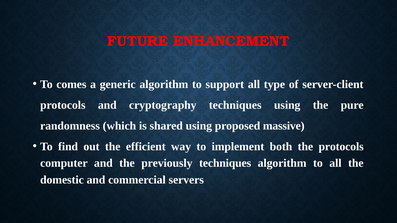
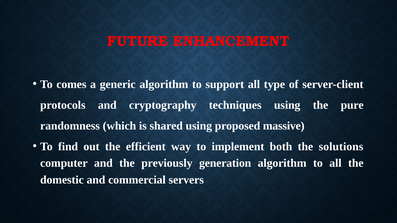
the protocols: protocols -> solutions
previously techniques: techniques -> generation
